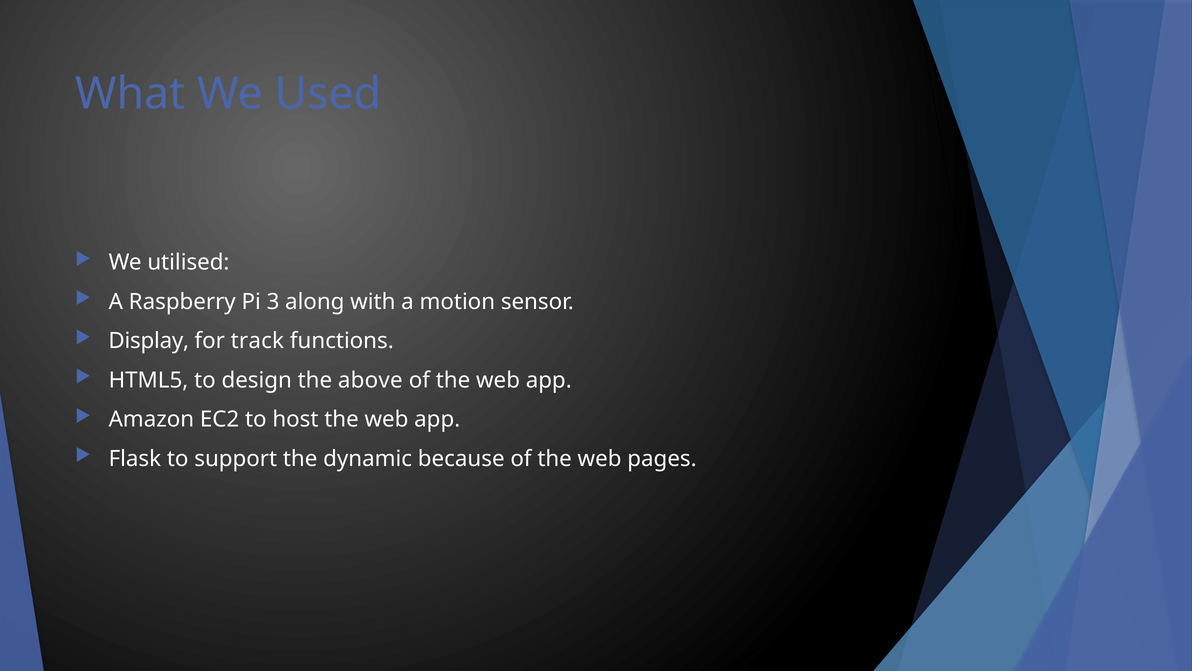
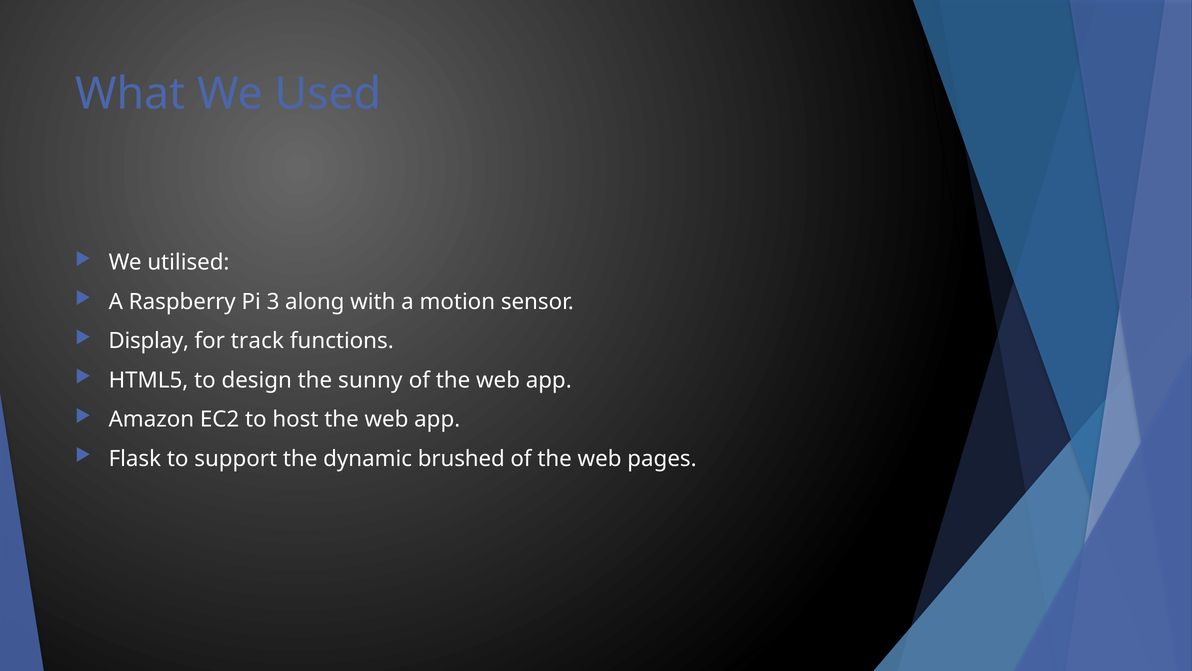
above: above -> sunny
because: because -> brushed
